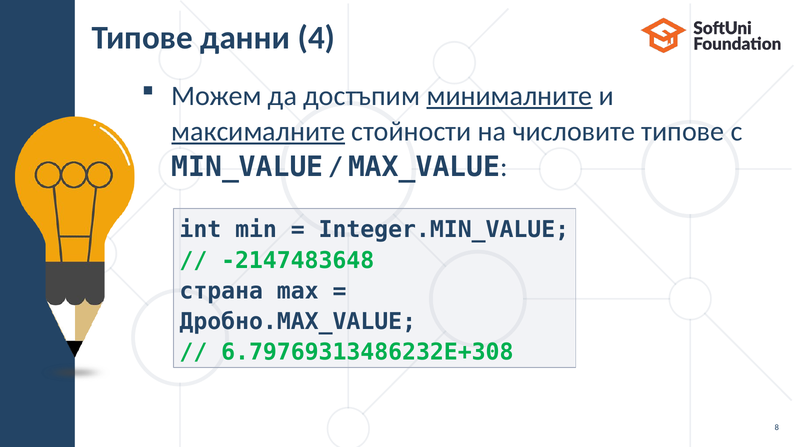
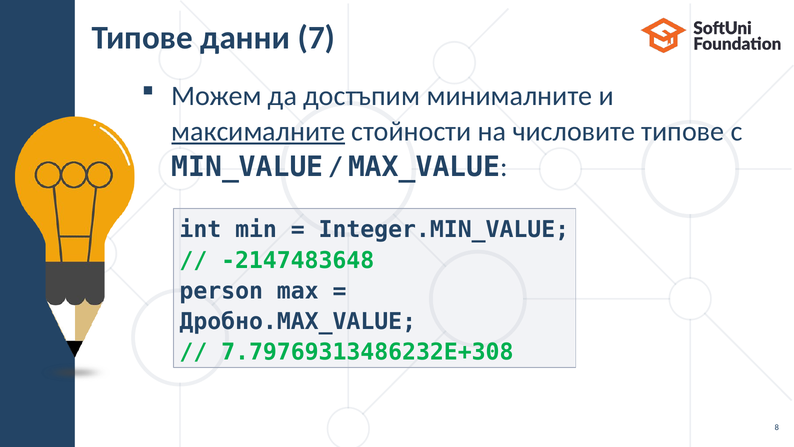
4: 4 -> 7
минималните underline: present -> none
страна: страна -> person
6.79769313486232E+308: 6.79769313486232E+308 -> 7.79769313486232E+308
